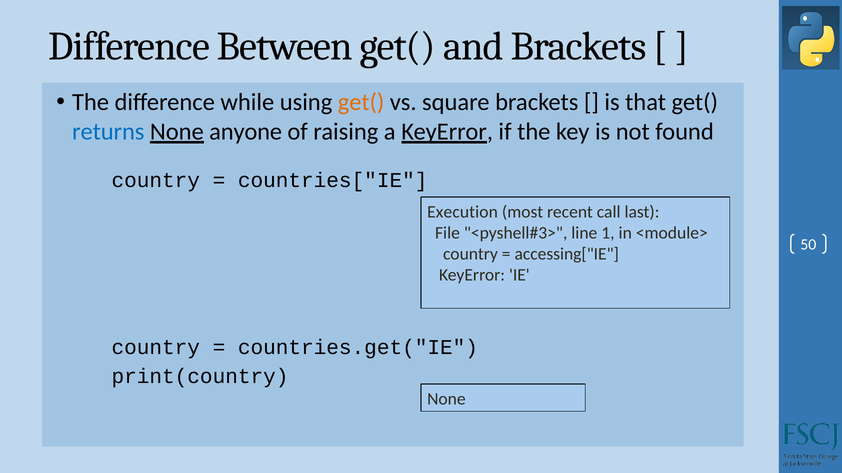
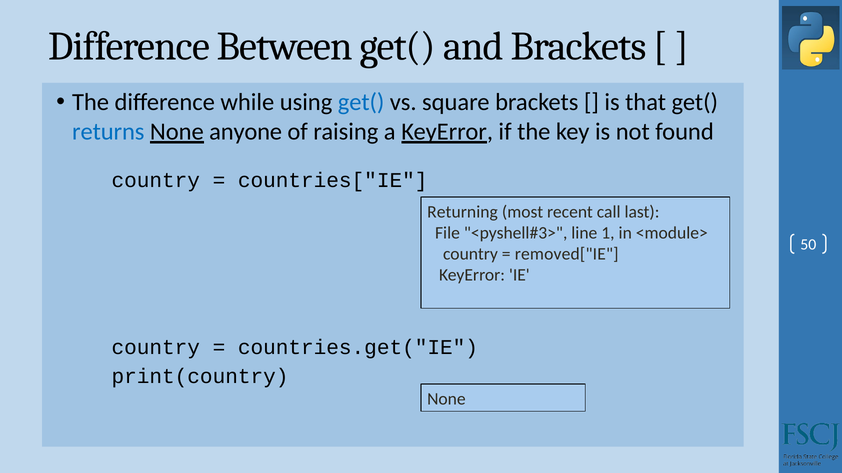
get( at (361, 102) colour: orange -> blue
Execution: Execution -> Returning
accessing["IE: accessing["IE -> removed["IE
